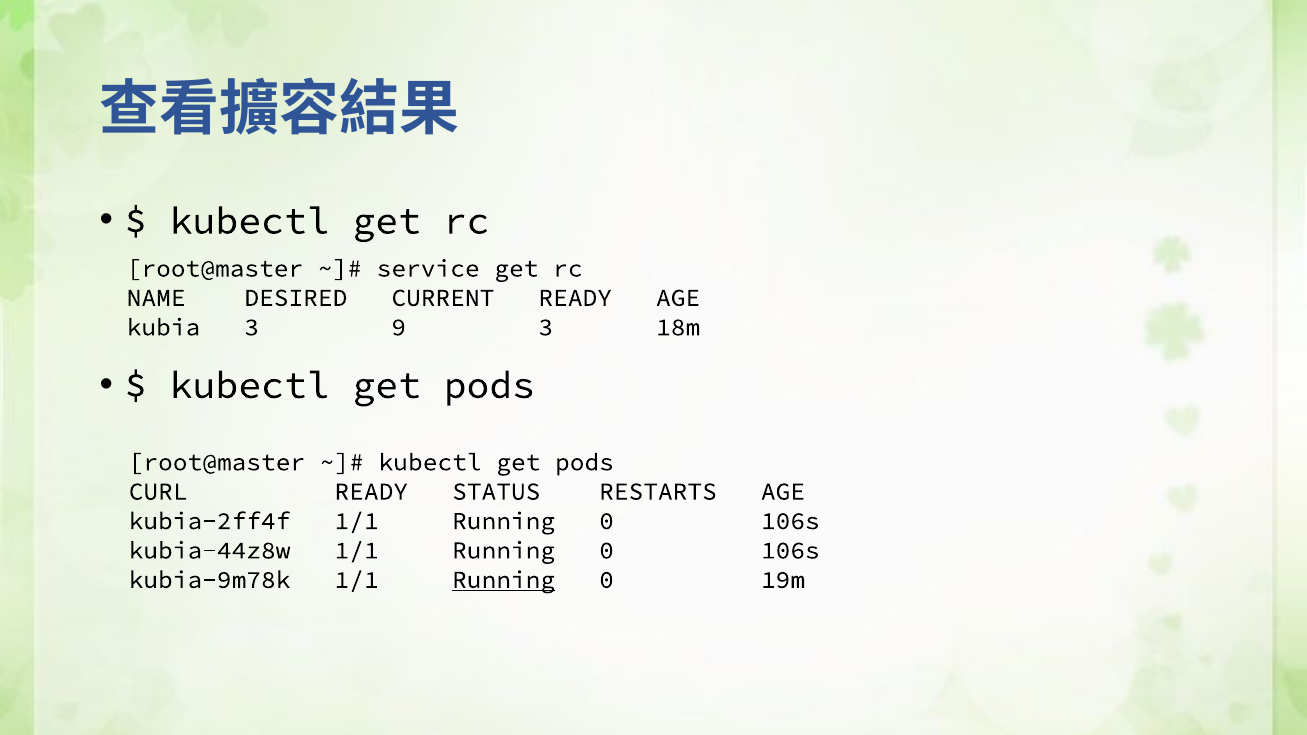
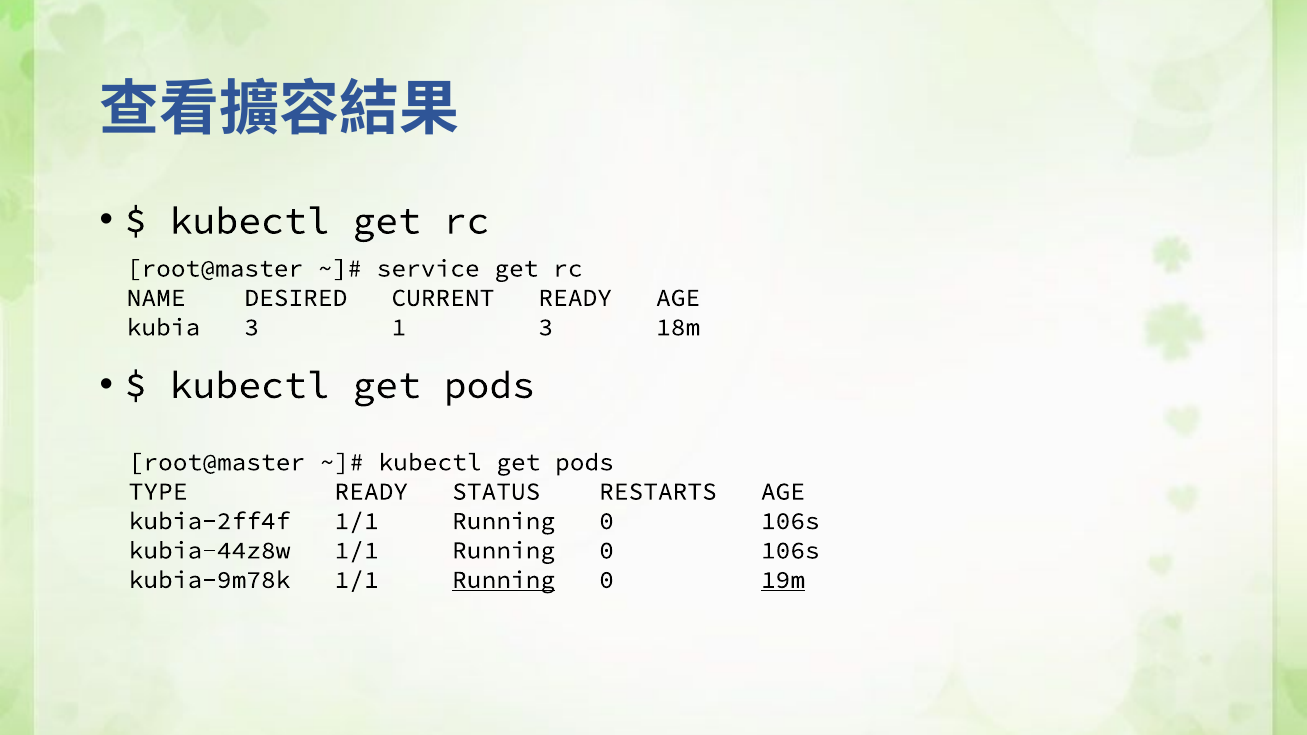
9: 9 -> 1
CURL: CURL -> TYPE
19m underline: none -> present
